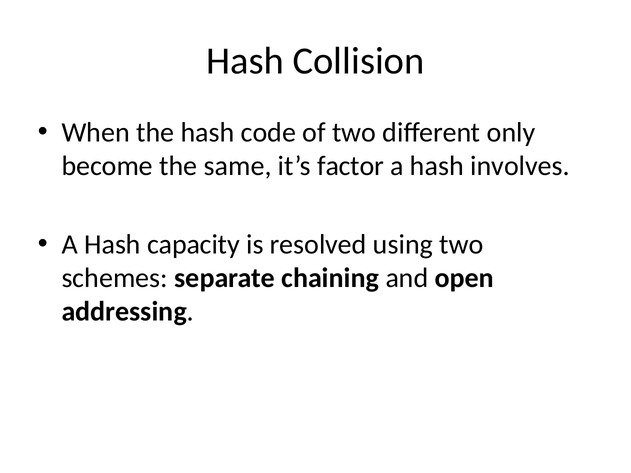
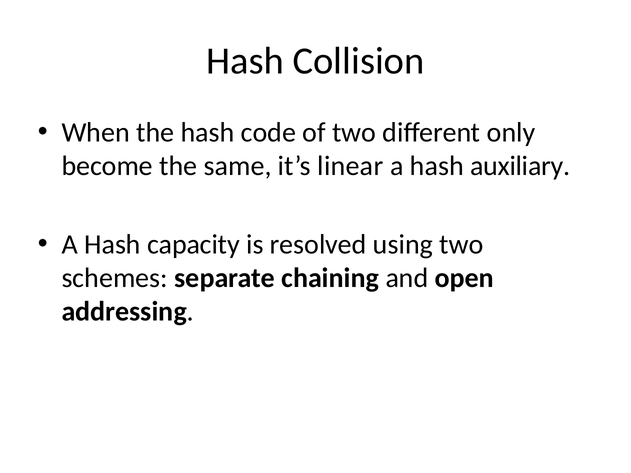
factor: factor -> linear
involves: involves -> auxiliary
